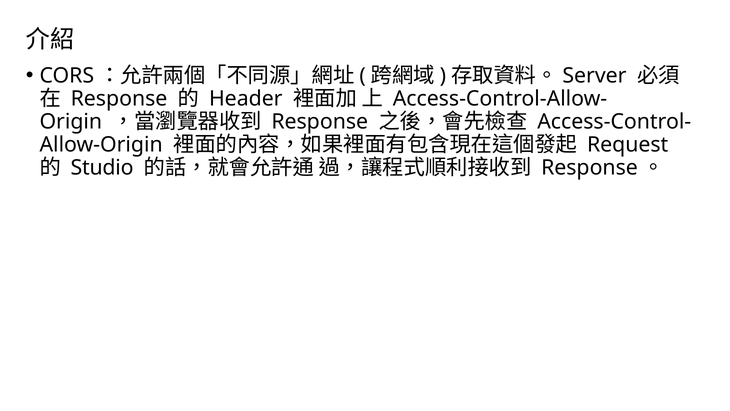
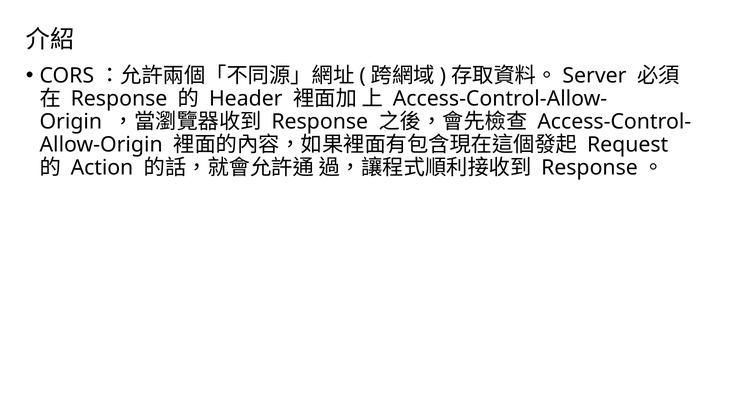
Studio: Studio -> Action
